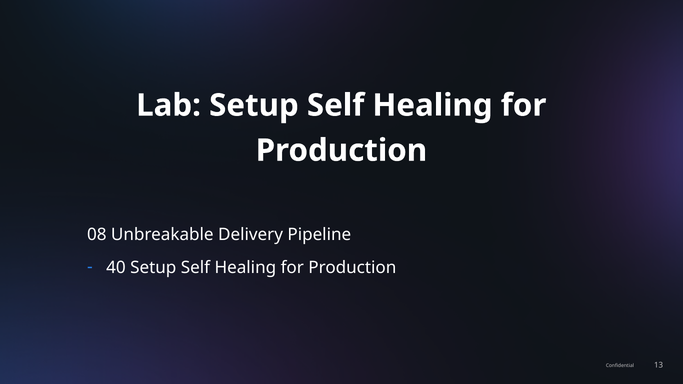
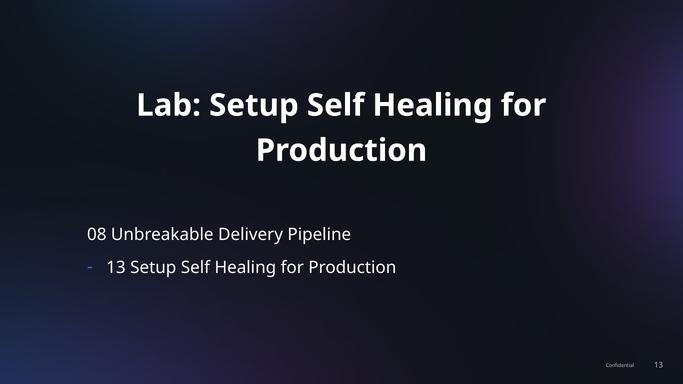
40 at (116, 268): 40 -> 13
